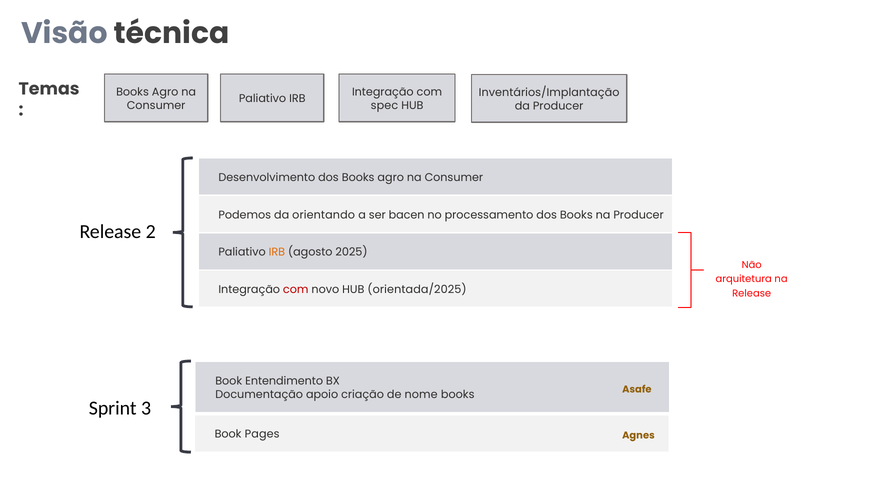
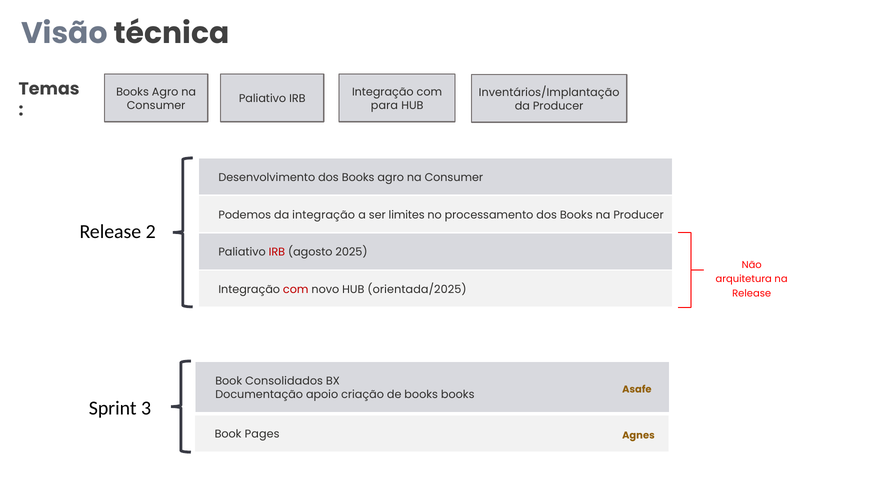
spec: spec -> para
da orientando: orientando -> integração
bacen: bacen -> limites
IRB at (277, 252) colour: orange -> red
Entendimento: Entendimento -> Consolidados
de nome: nome -> books
